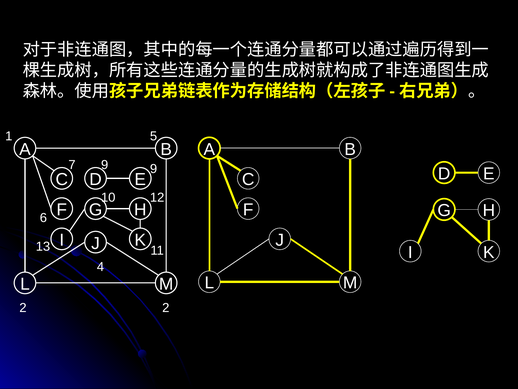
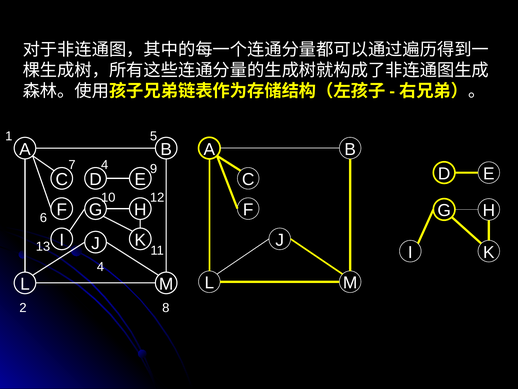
7 9: 9 -> 4
2 2: 2 -> 8
